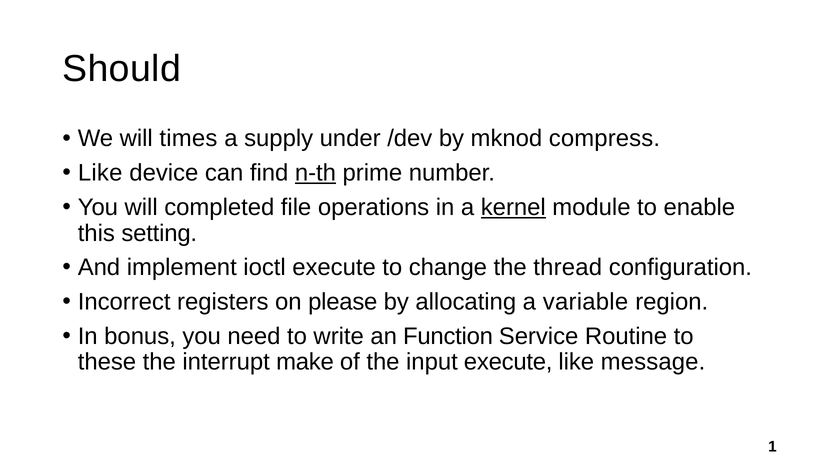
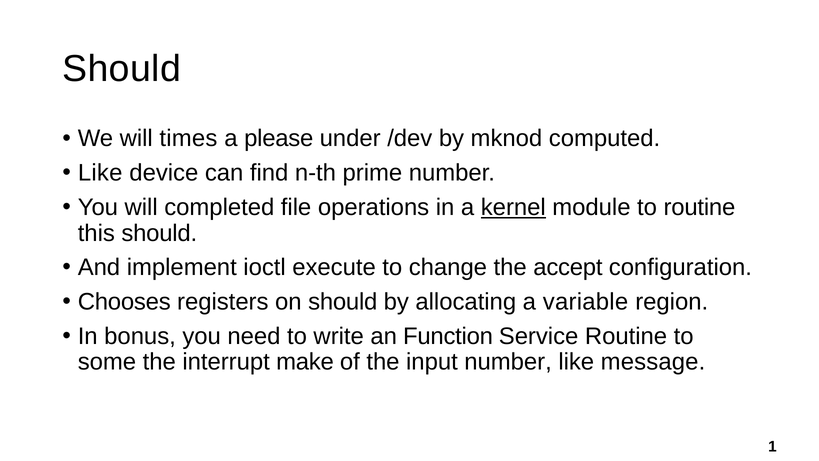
supply: supply -> please
compress: compress -> computed
n-th underline: present -> none
to enable: enable -> routine
this setting: setting -> should
thread: thread -> accept
Incorrect: Incorrect -> Chooses
on please: please -> should
these: these -> some
input execute: execute -> number
